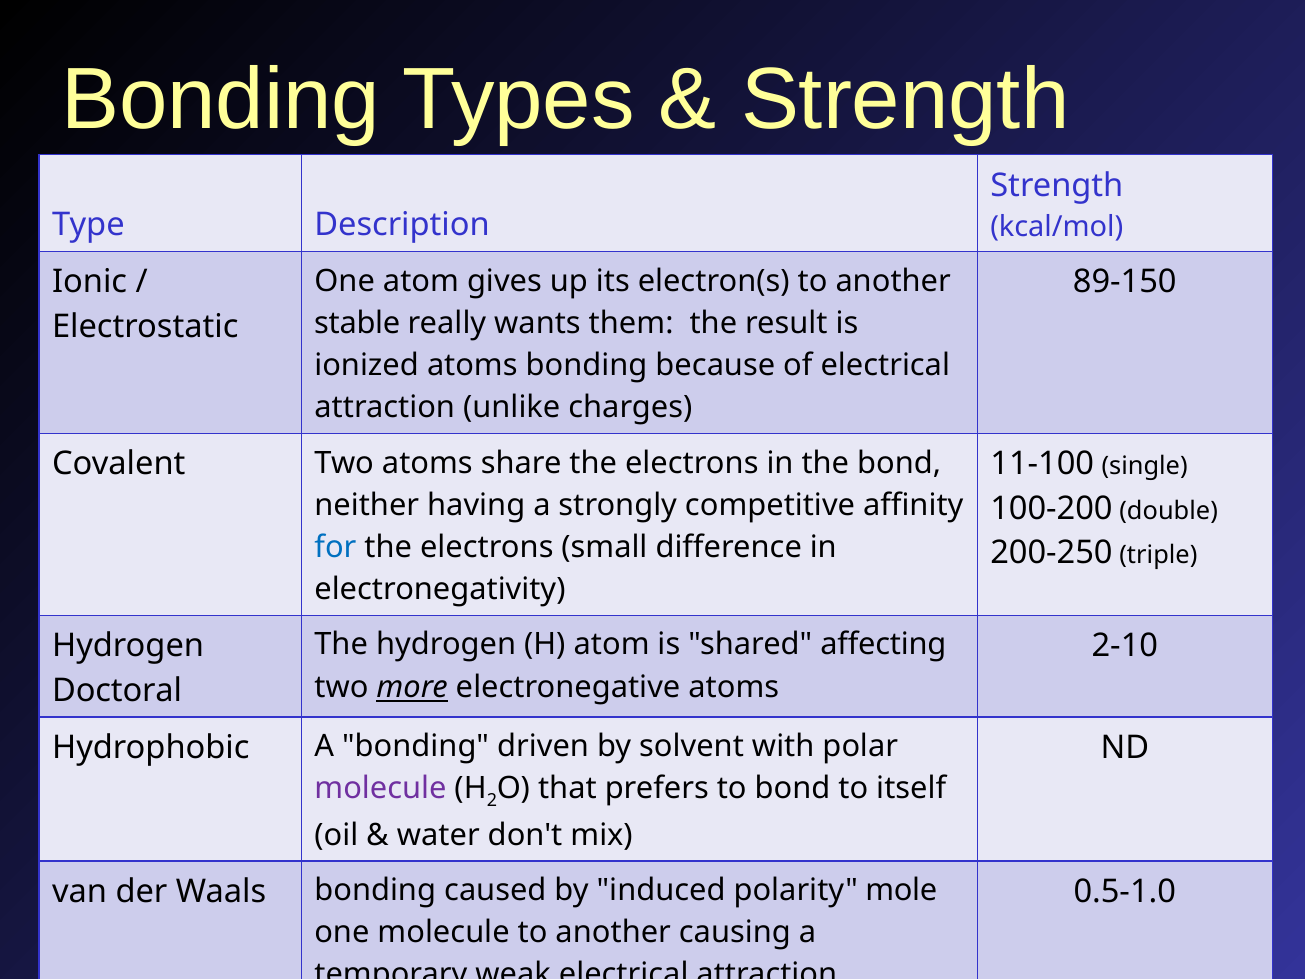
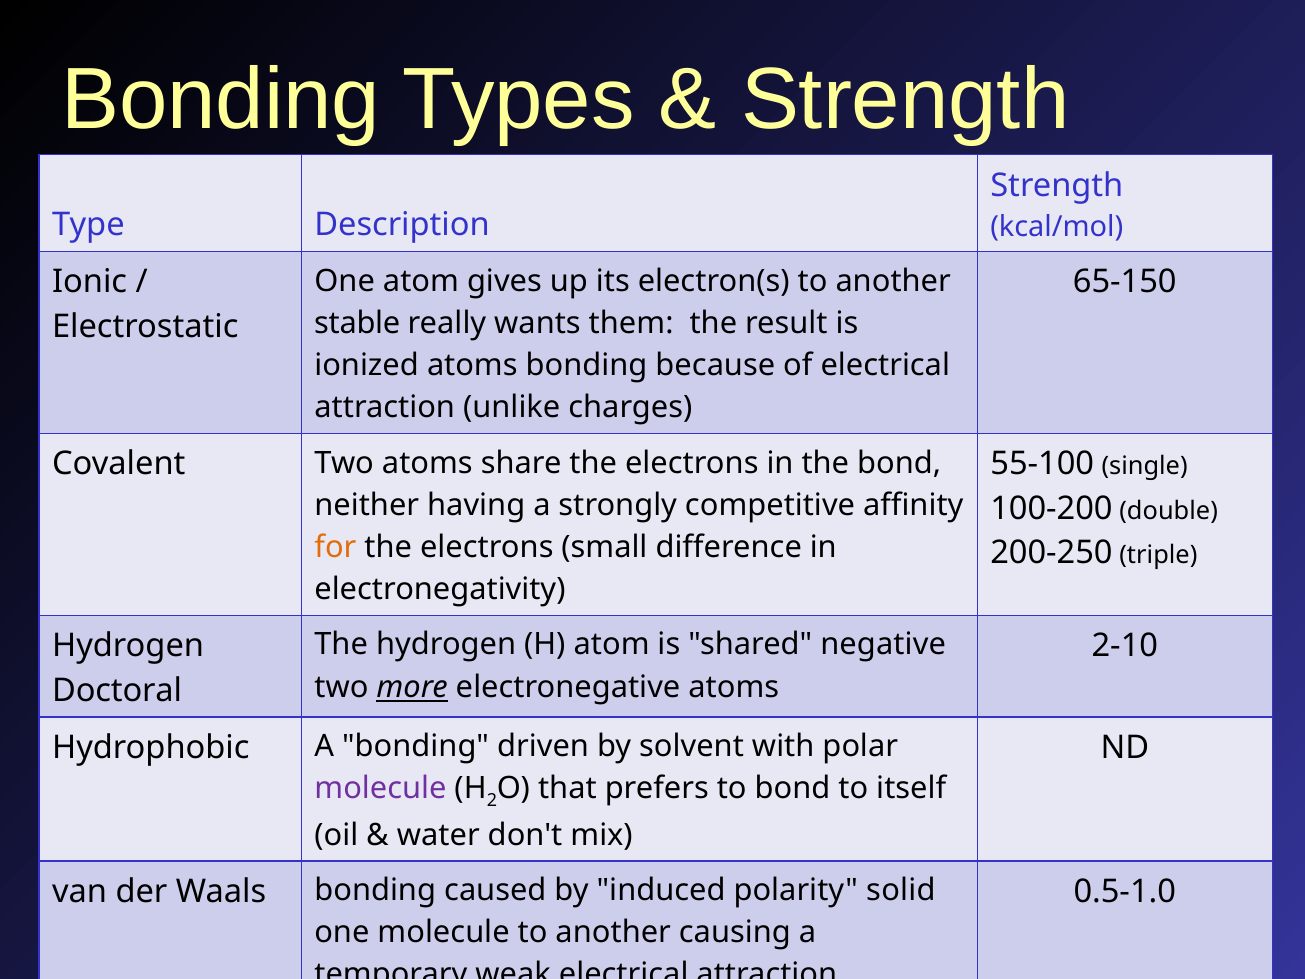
89-150: 89-150 -> 65-150
11-100: 11-100 -> 55-100
for colour: blue -> orange
affecting: affecting -> negative
mole: mole -> solid
